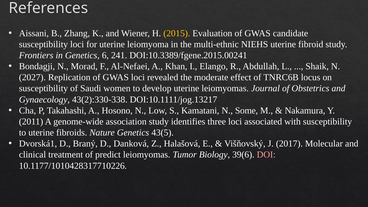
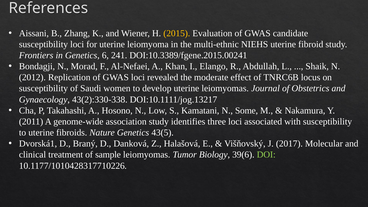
2027: 2027 -> 2012
predict: predict -> sample
DOI colour: pink -> light green
